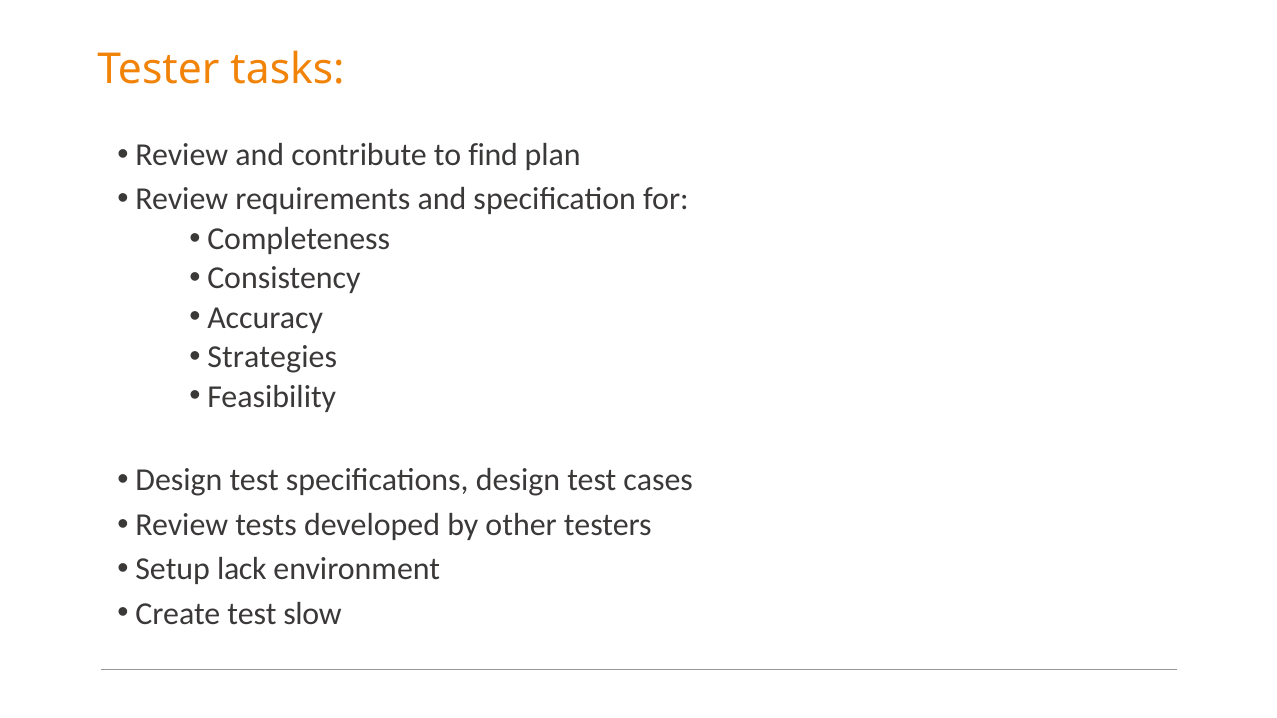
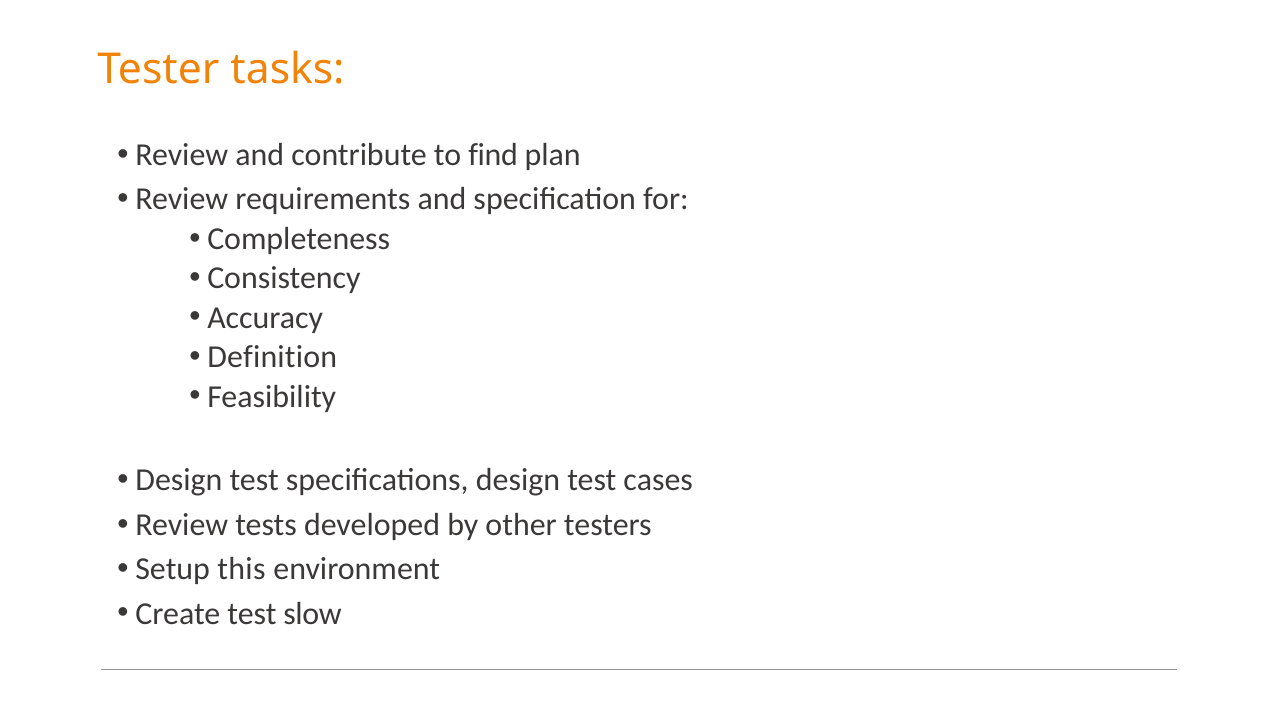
Strategies: Strategies -> Definition
lack: lack -> this
